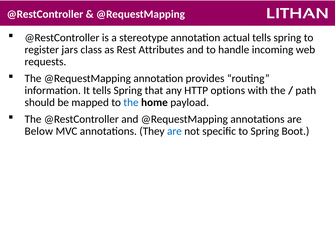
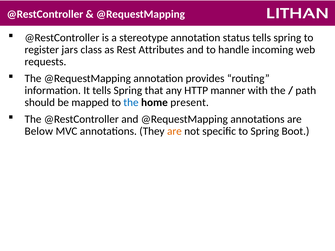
actual: actual -> status
options: options -> manner
payload: payload -> present
are at (174, 131) colour: blue -> orange
